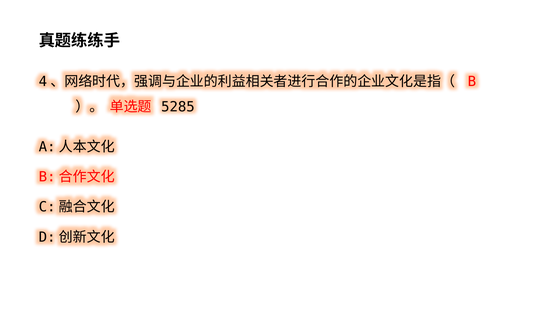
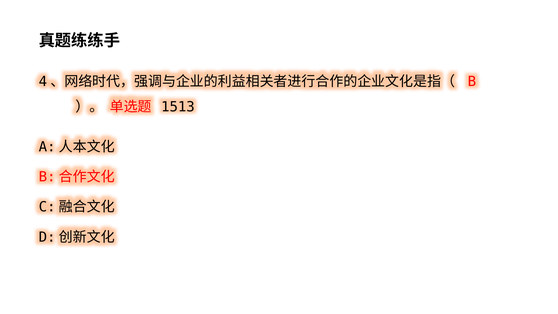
5285: 5285 -> 1513
